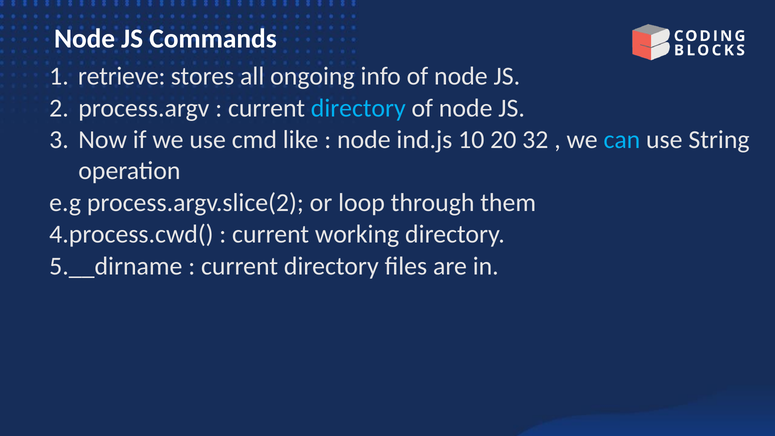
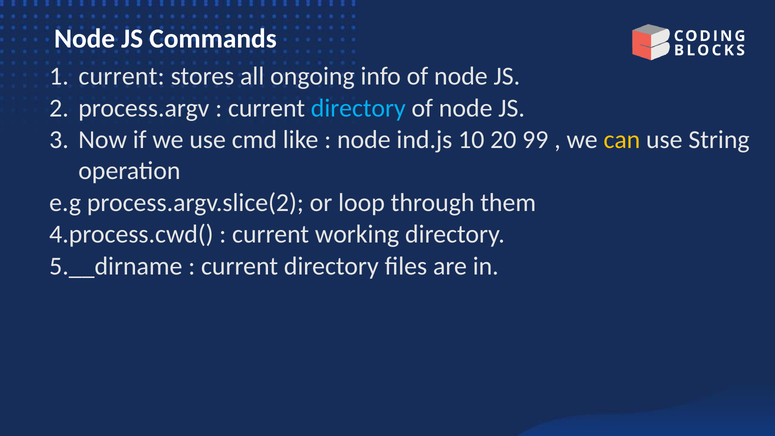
retrieve at (122, 76): retrieve -> current
32: 32 -> 99
can colour: light blue -> yellow
